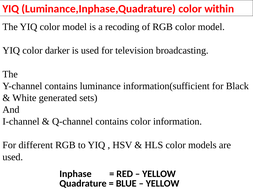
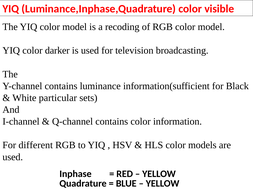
within: within -> visible
generated: generated -> particular
